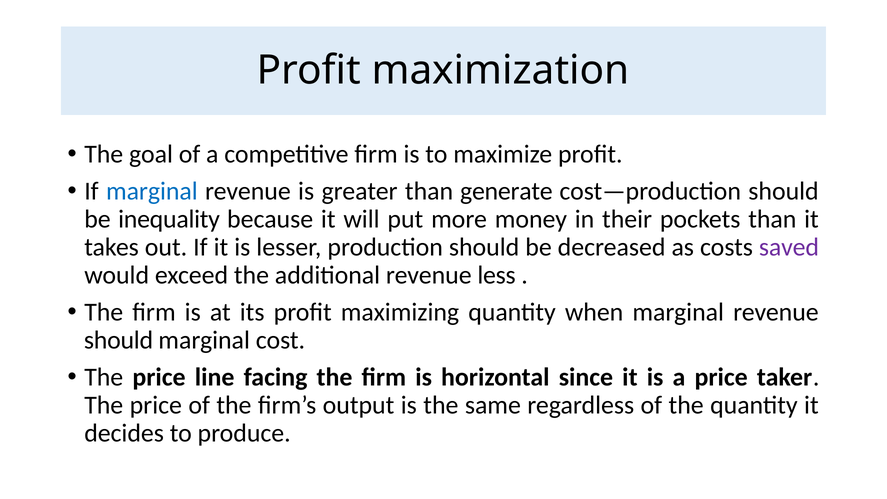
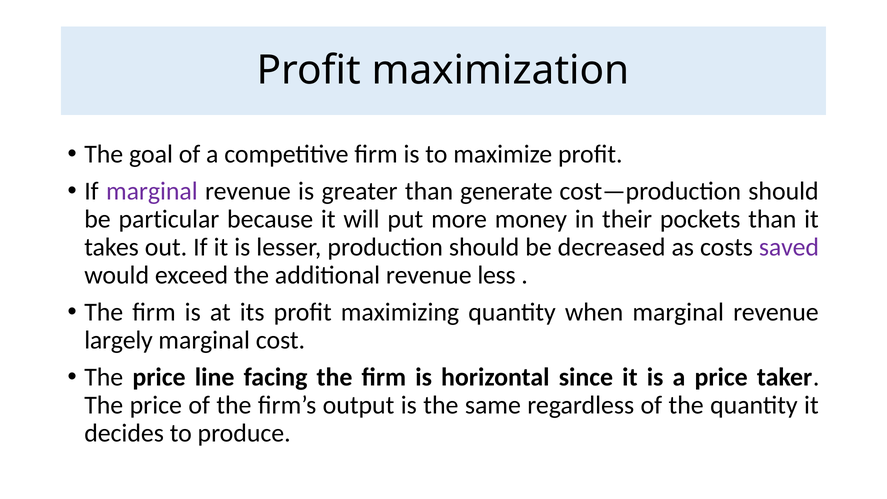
marginal at (152, 191) colour: blue -> purple
inequality: inequality -> particular
should at (119, 340): should -> largely
